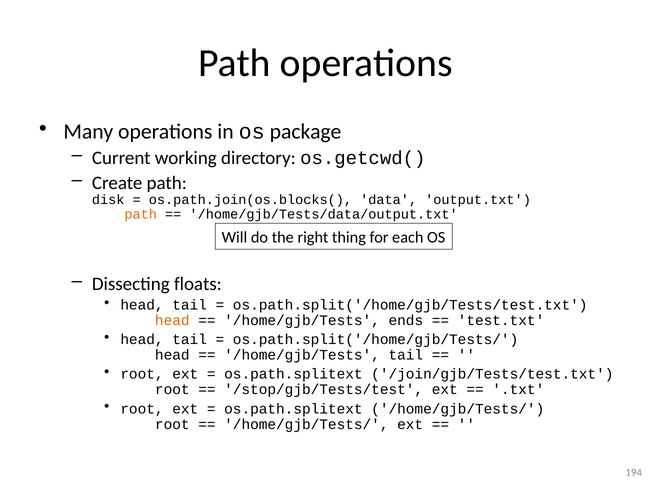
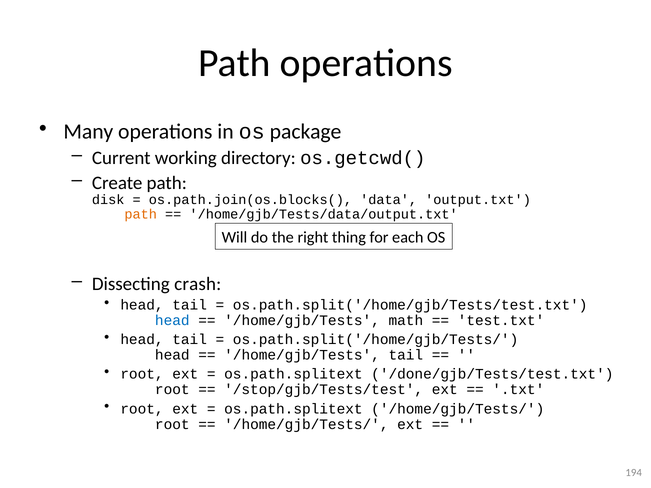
floats: floats -> crash
head at (172, 321) colour: orange -> blue
ends: ends -> math
/join/gjb/Tests/test.txt: /join/gjb/Tests/test.txt -> /done/gjb/Tests/test.txt
